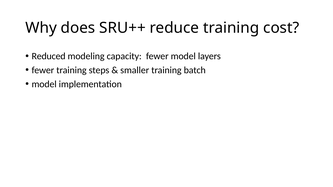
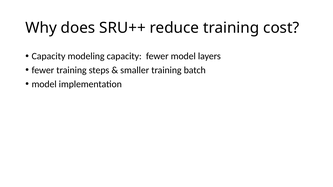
Reduced at (49, 56): Reduced -> Capacity
